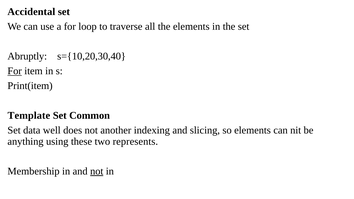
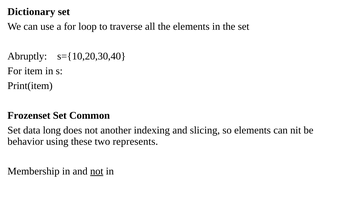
Accidental: Accidental -> Dictionary
For at (15, 71) underline: present -> none
Template: Template -> Frozenset
well: well -> long
anything: anything -> behavior
